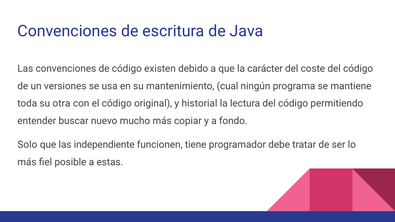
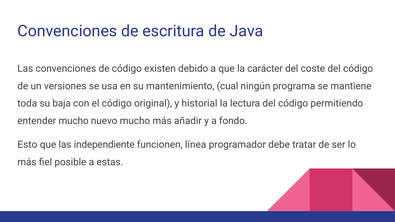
otra: otra -> baja
entender buscar: buscar -> mucho
copiar: copiar -> añadir
Solo: Solo -> Esto
tiene: tiene -> línea
